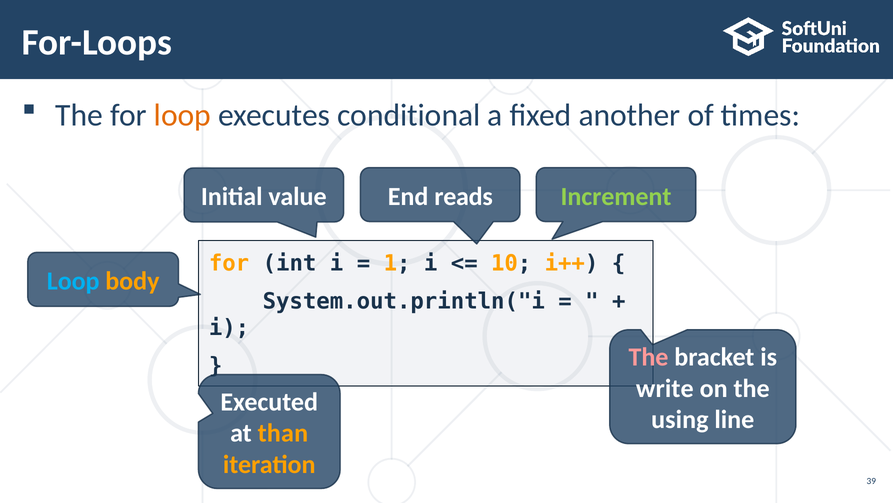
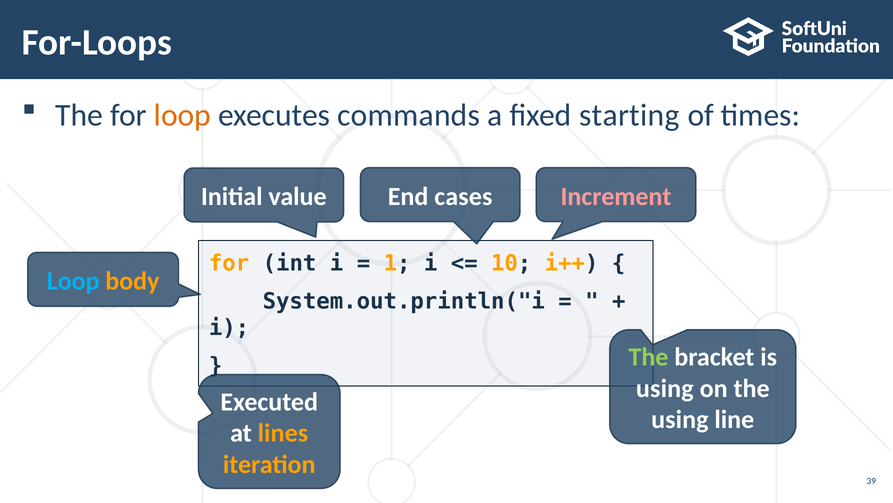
conditional: conditional -> commands
another: another -> starting
reads: reads -> cases
Increment colour: light green -> pink
The at (649, 357) colour: pink -> light green
write at (665, 388): write -> using
than: than -> lines
